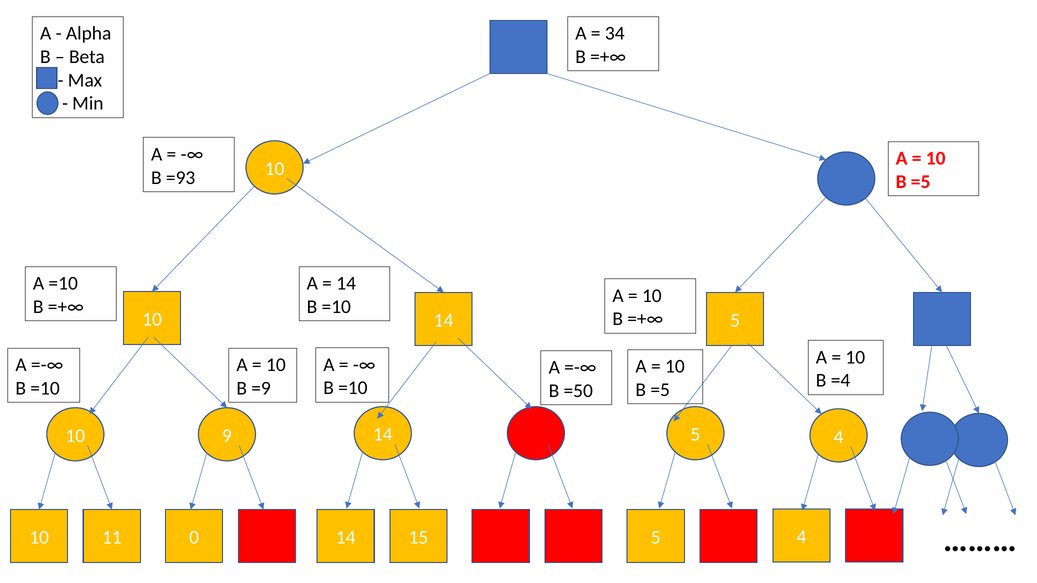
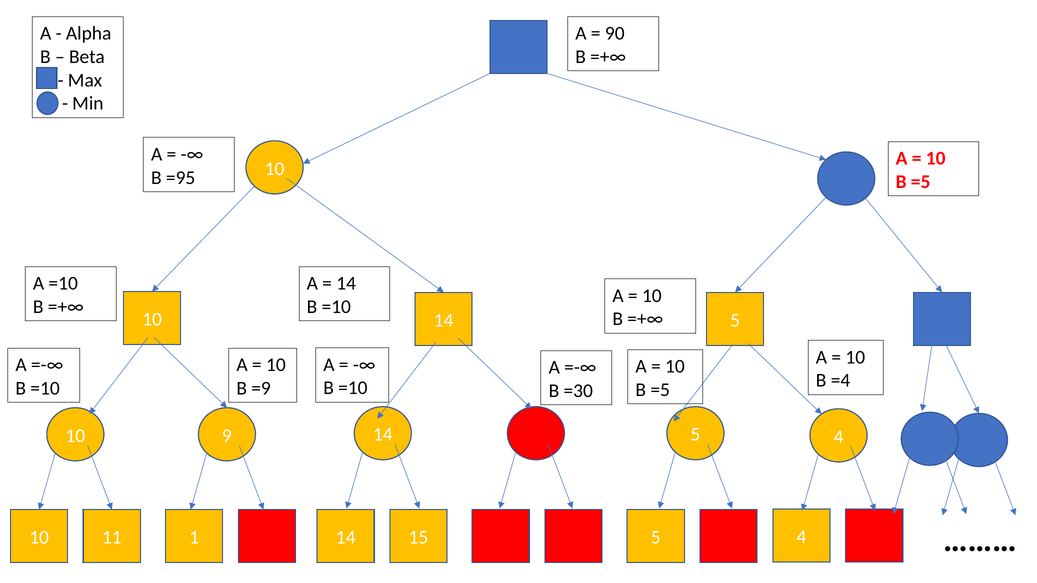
34: 34 -> 90
=93: =93 -> =95
=50: =50 -> =30
0: 0 -> 1
